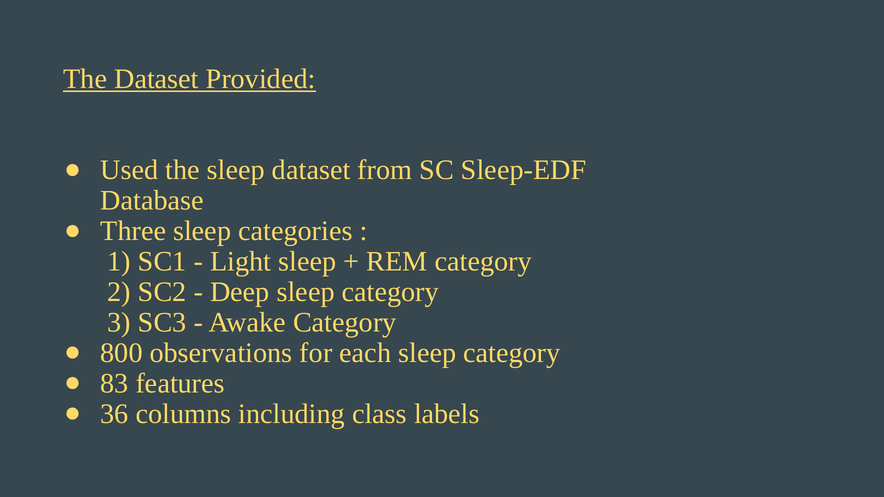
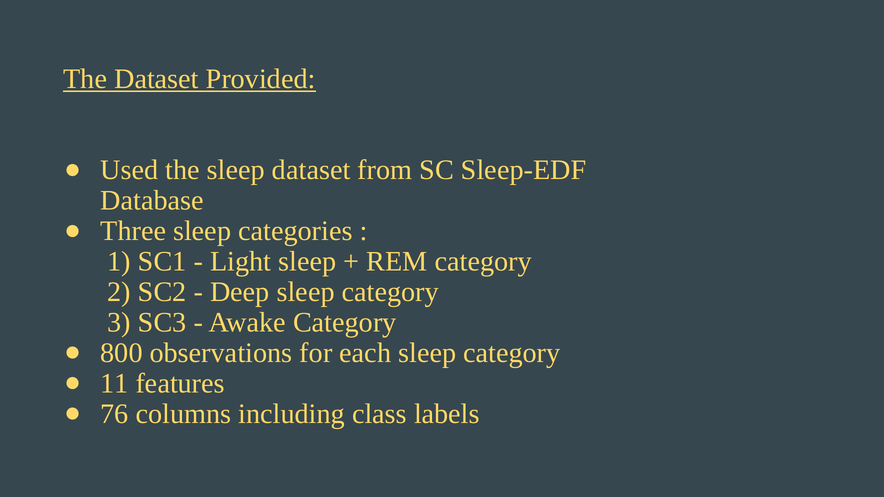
83: 83 -> 11
36: 36 -> 76
